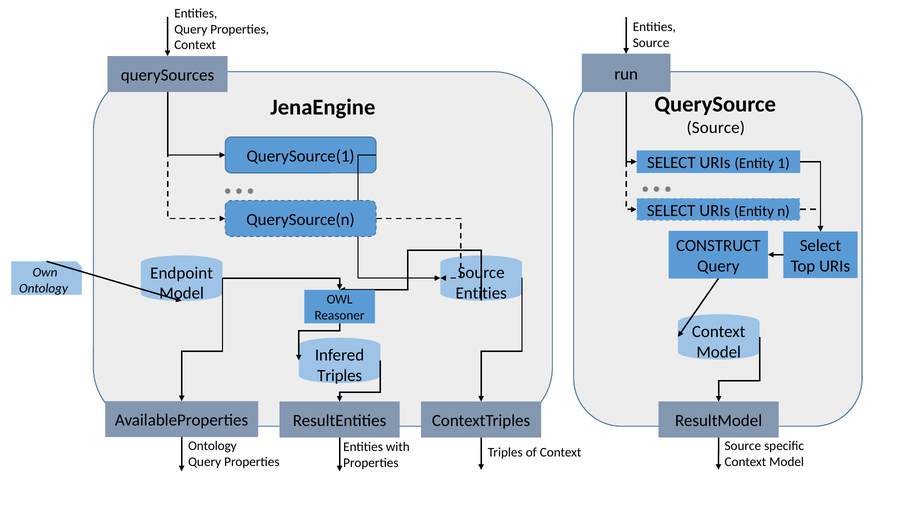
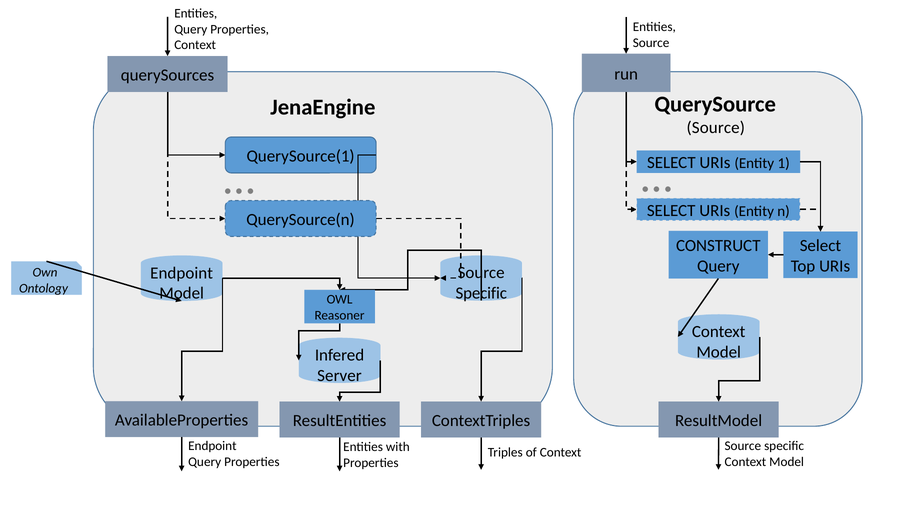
Entities at (481, 293): Entities -> Specific
Triples at (340, 376): Triples -> Server
Ontology at (212, 446): Ontology -> Endpoint
